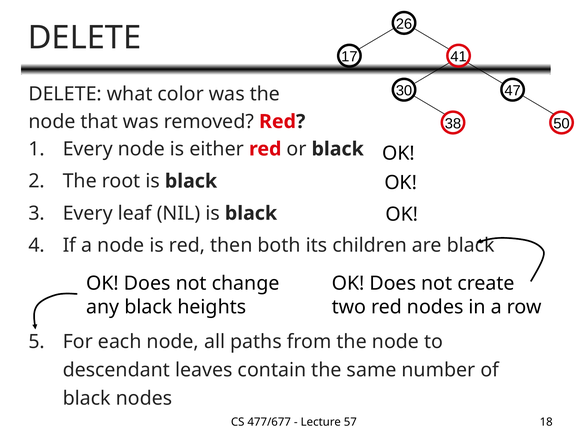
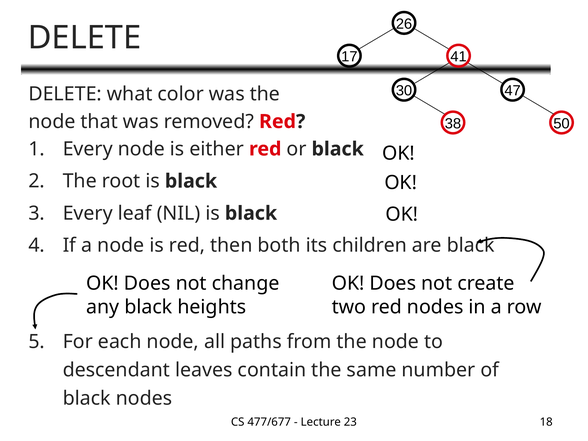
57: 57 -> 23
